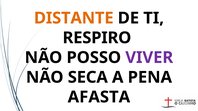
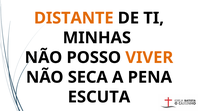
RESPIRO: RESPIRO -> MINHAS
VIVER colour: purple -> orange
AFASTA: AFASTA -> ESCUTA
